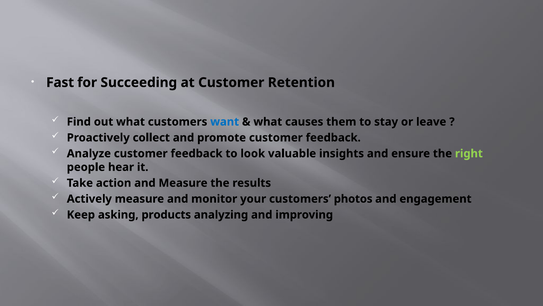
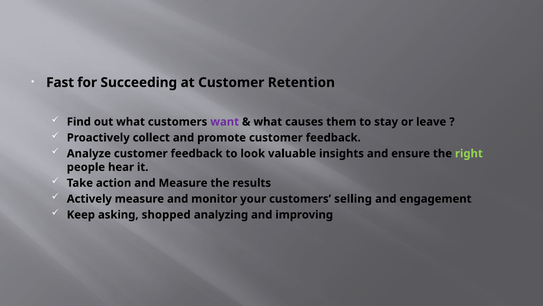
want colour: blue -> purple
photos: photos -> selling
products: products -> shopped
